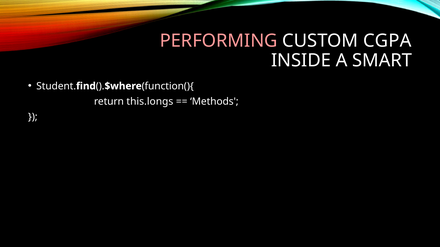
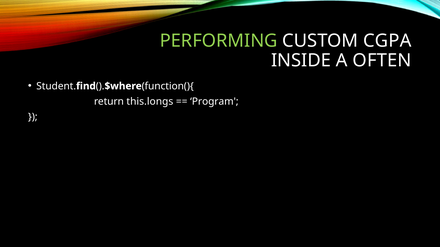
PERFORMING colour: pink -> light green
SMART: SMART -> OFTEN
Methods: Methods -> Program
